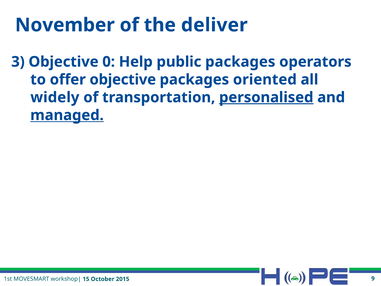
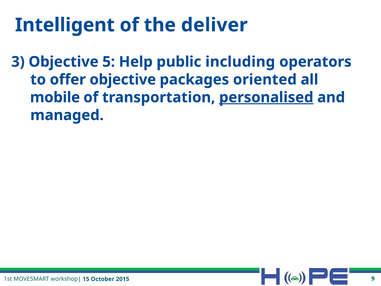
November: November -> Intelligent
0: 0 -> 5
public packages: packages -> including
widely: widely -> mobile
managed underline: present -> none
